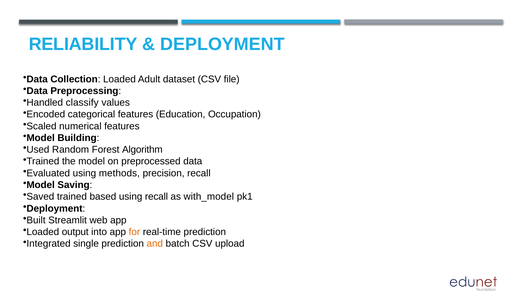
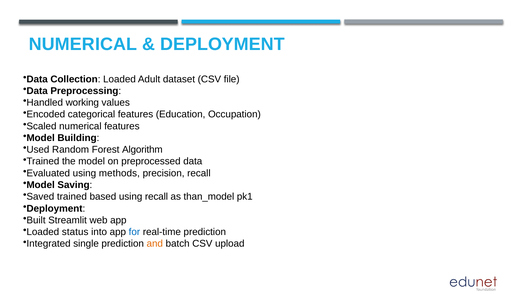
RELIABILITY at (83, 44): RELIABILITY -> NUMERICAL
classify: classify -> working
with_model: with_model -> than_model
output: output -> status
for colour: orange -> blue
